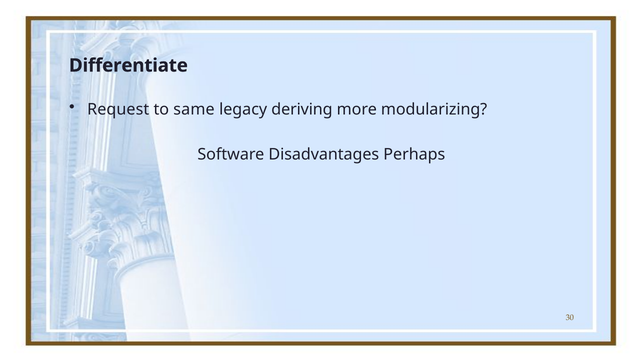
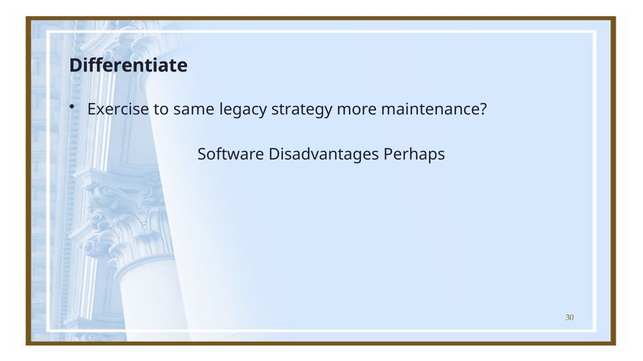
Request: Request -> Exercise
deriving: deriving -> strategy
modularizing: modularizing -> maintenance
